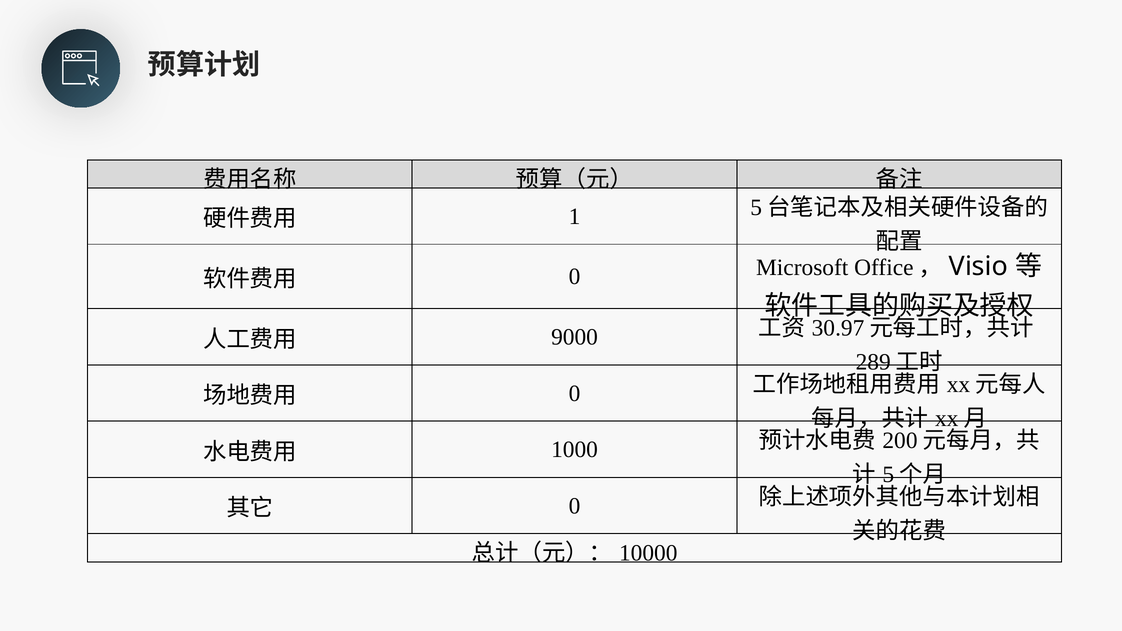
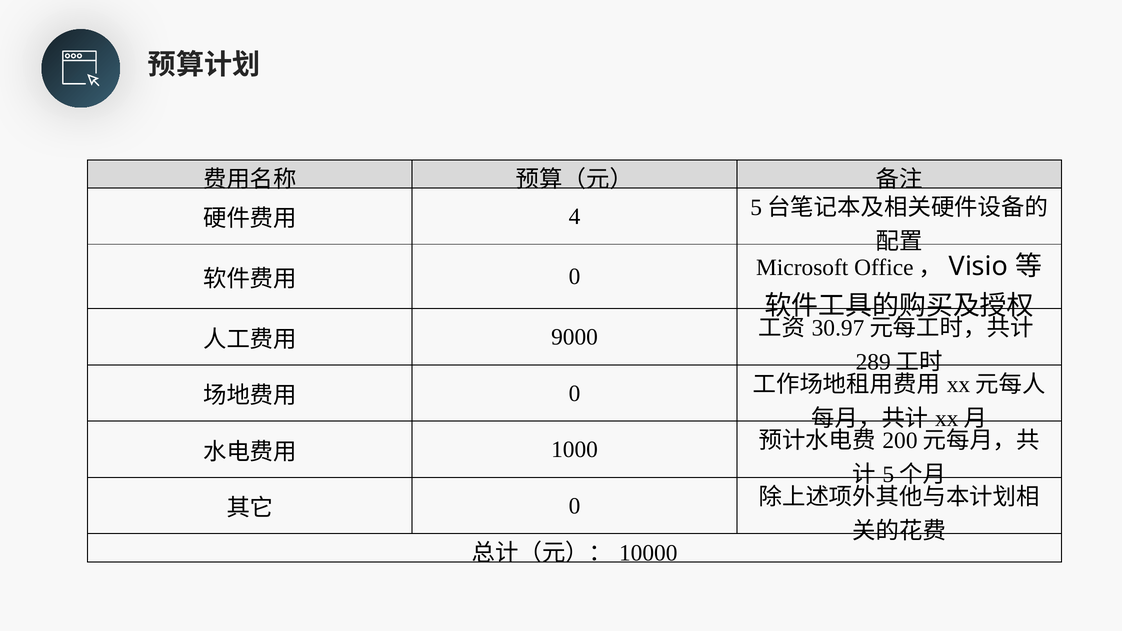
1: 1 -> 4
